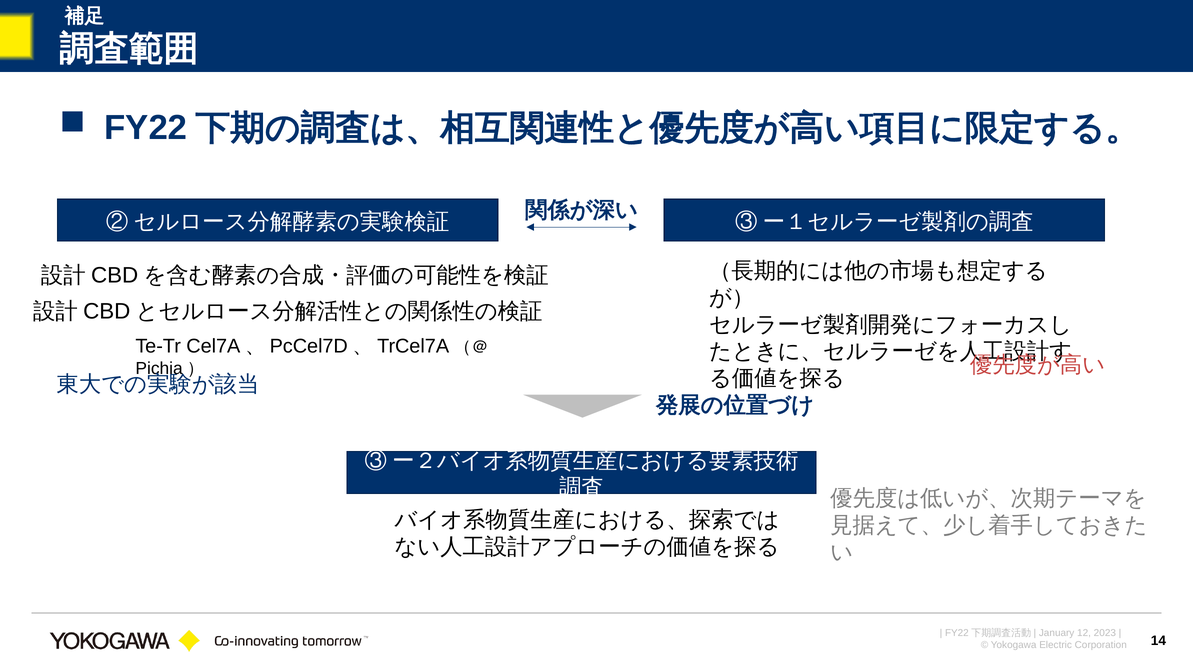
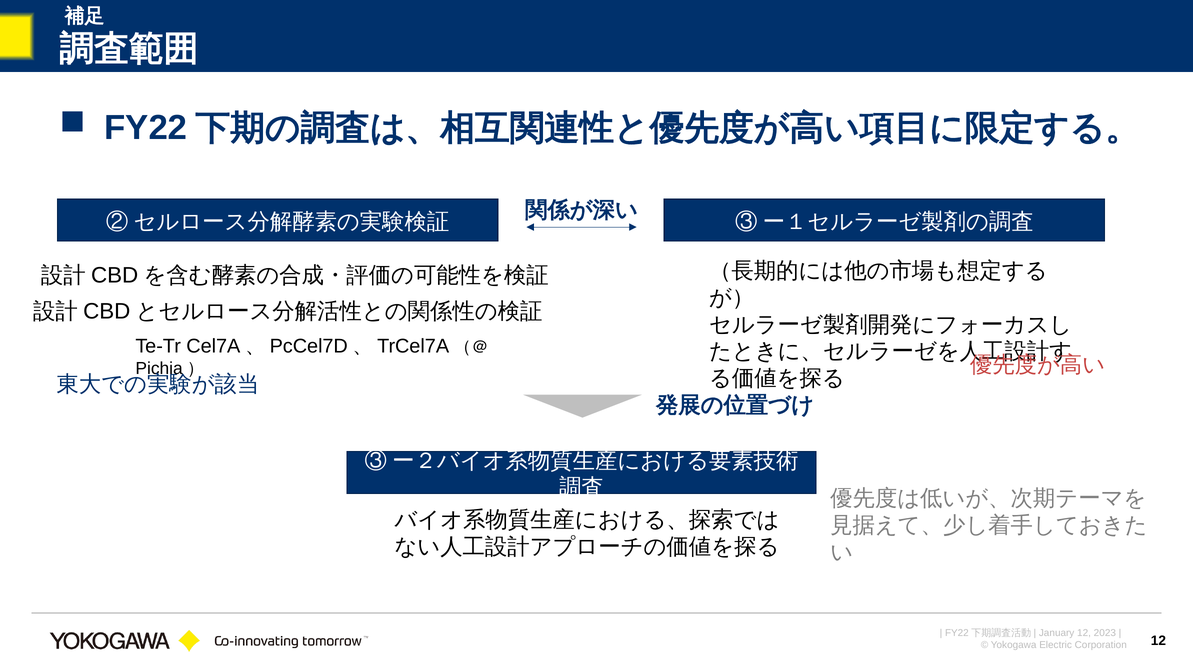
14 at (1158, 641): 14 -> 12
